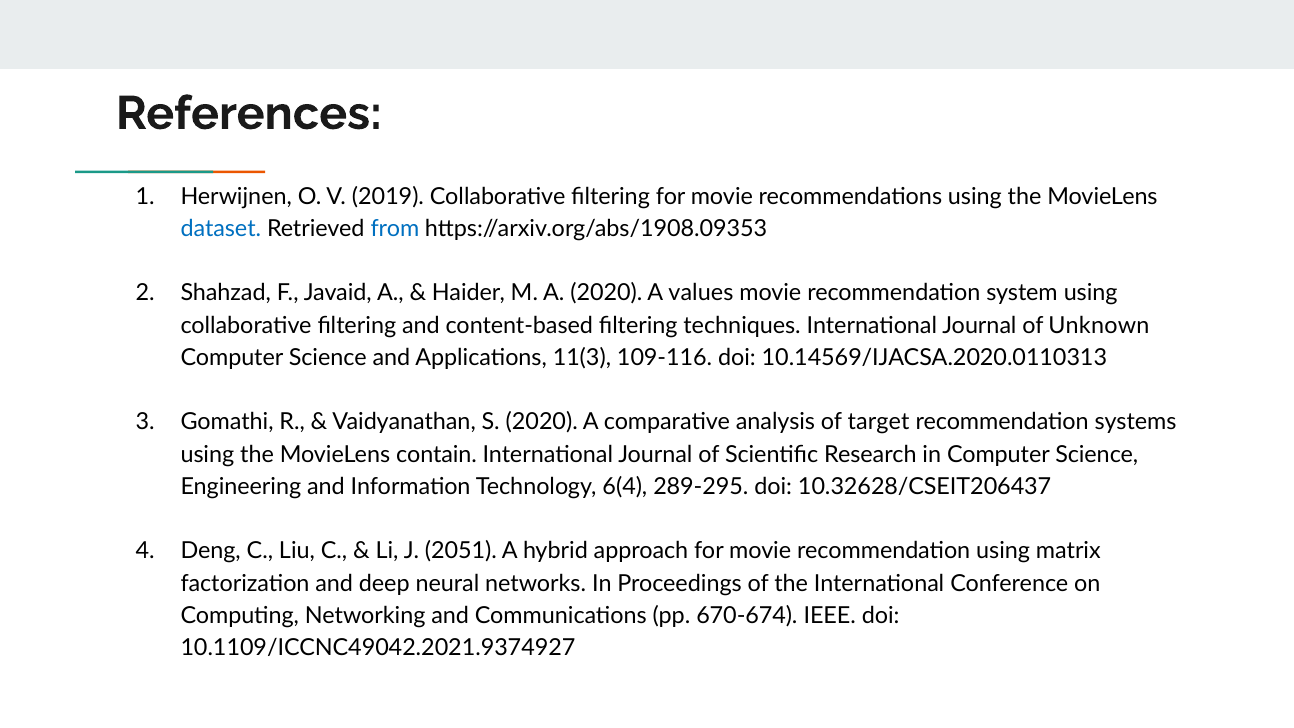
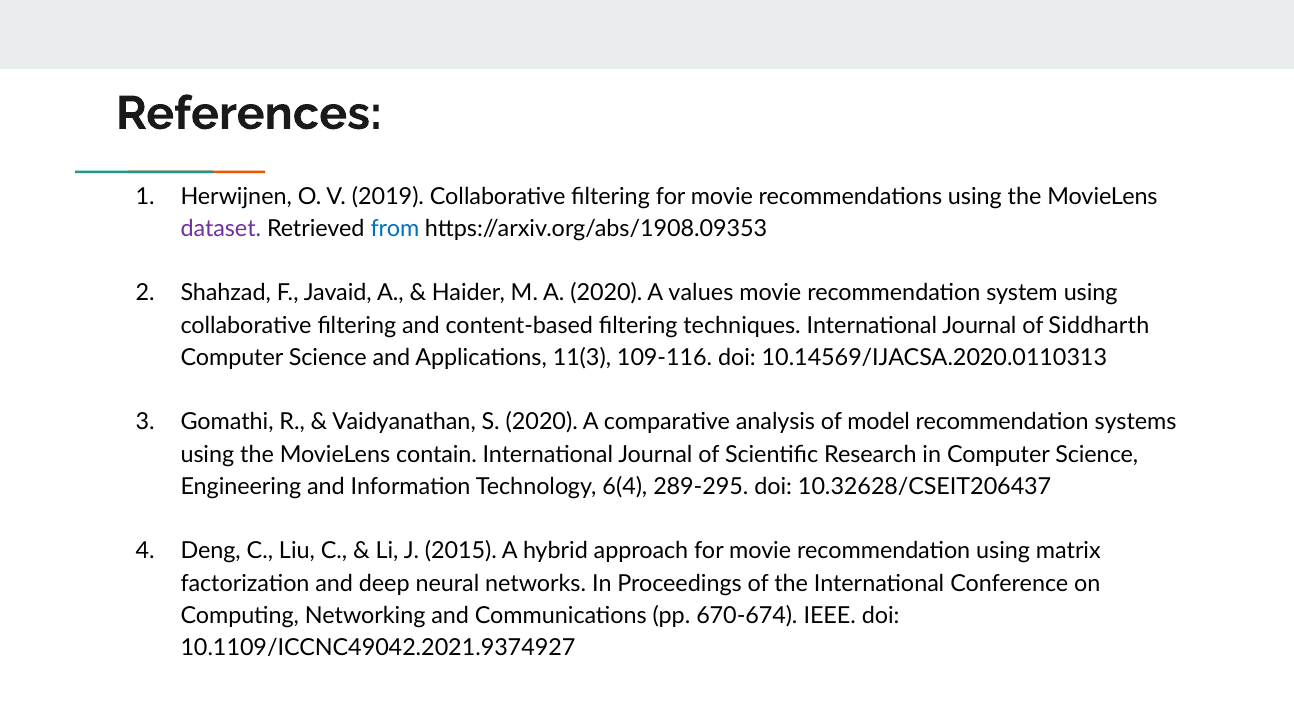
dataset colour: blue -> purple
Unknown: Unknown -> Siddharth
target: target -> model
2051: 2051 -> 2015
